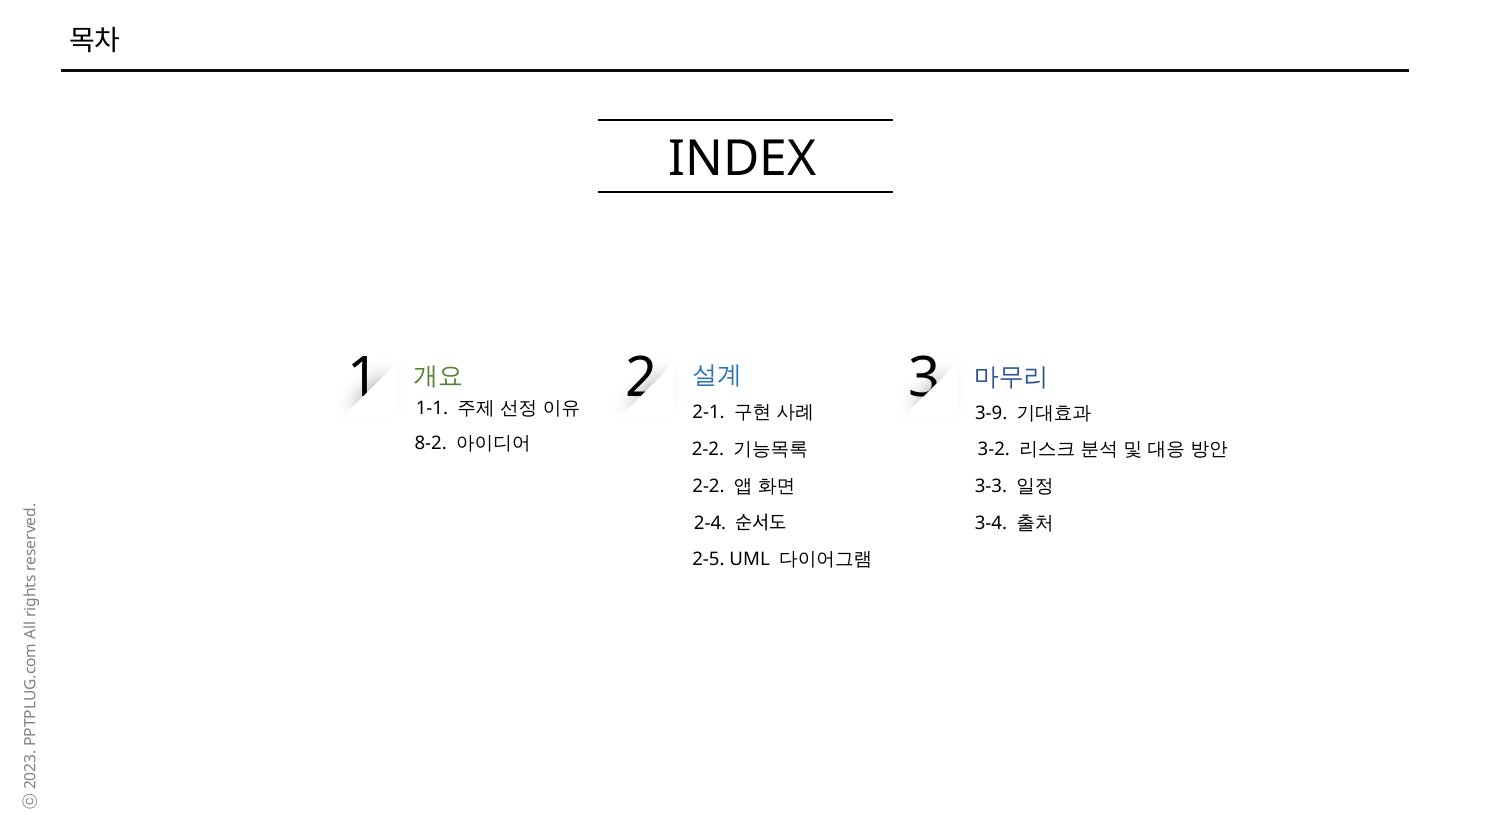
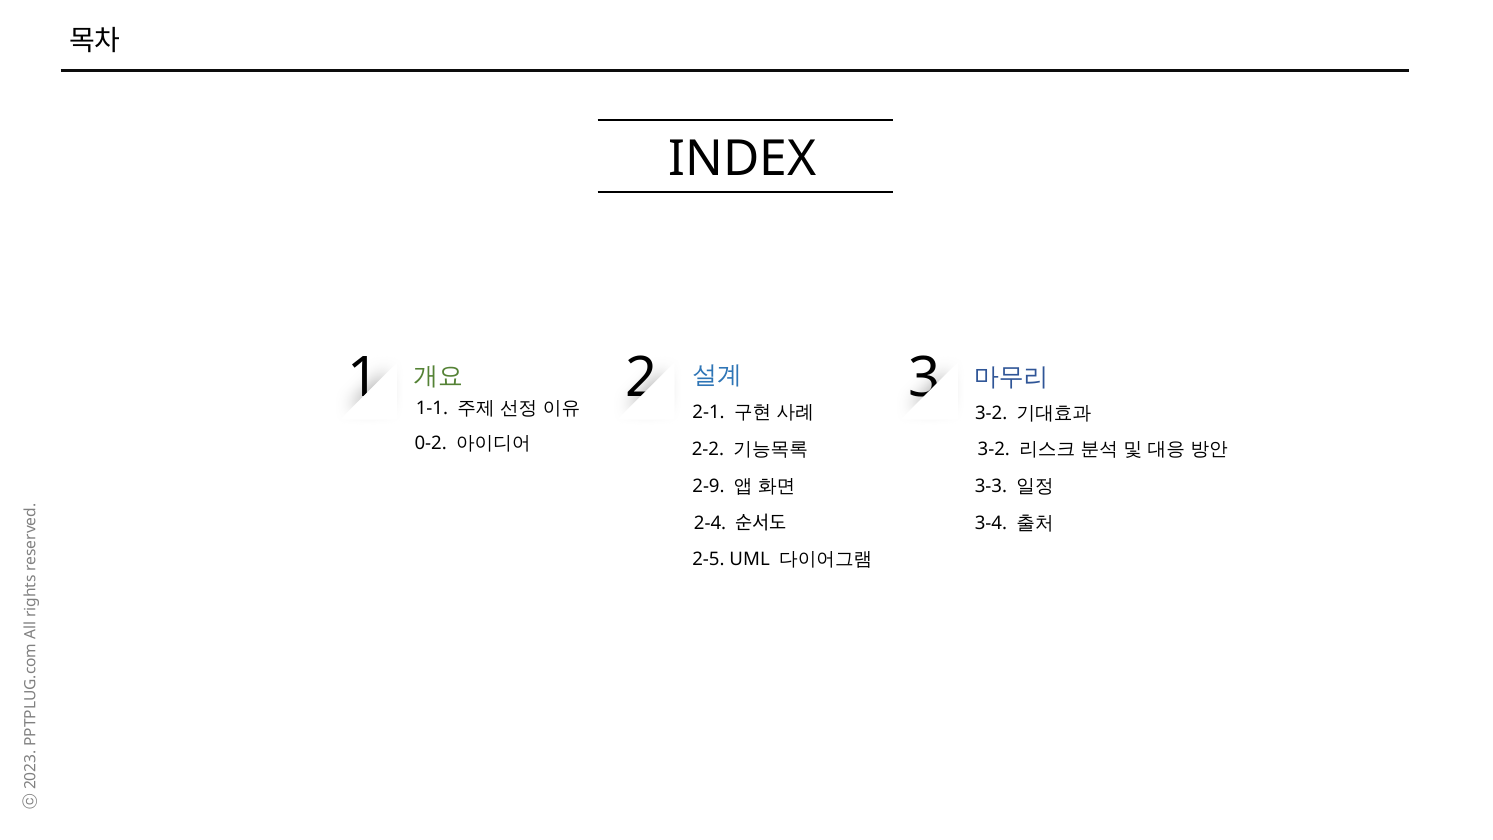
3-9 at (991, 413): 3-9 -> 3-2
8-2: 8-2 -> 0-2
2-2 at (709, 486): 2-2 -> 2-9
